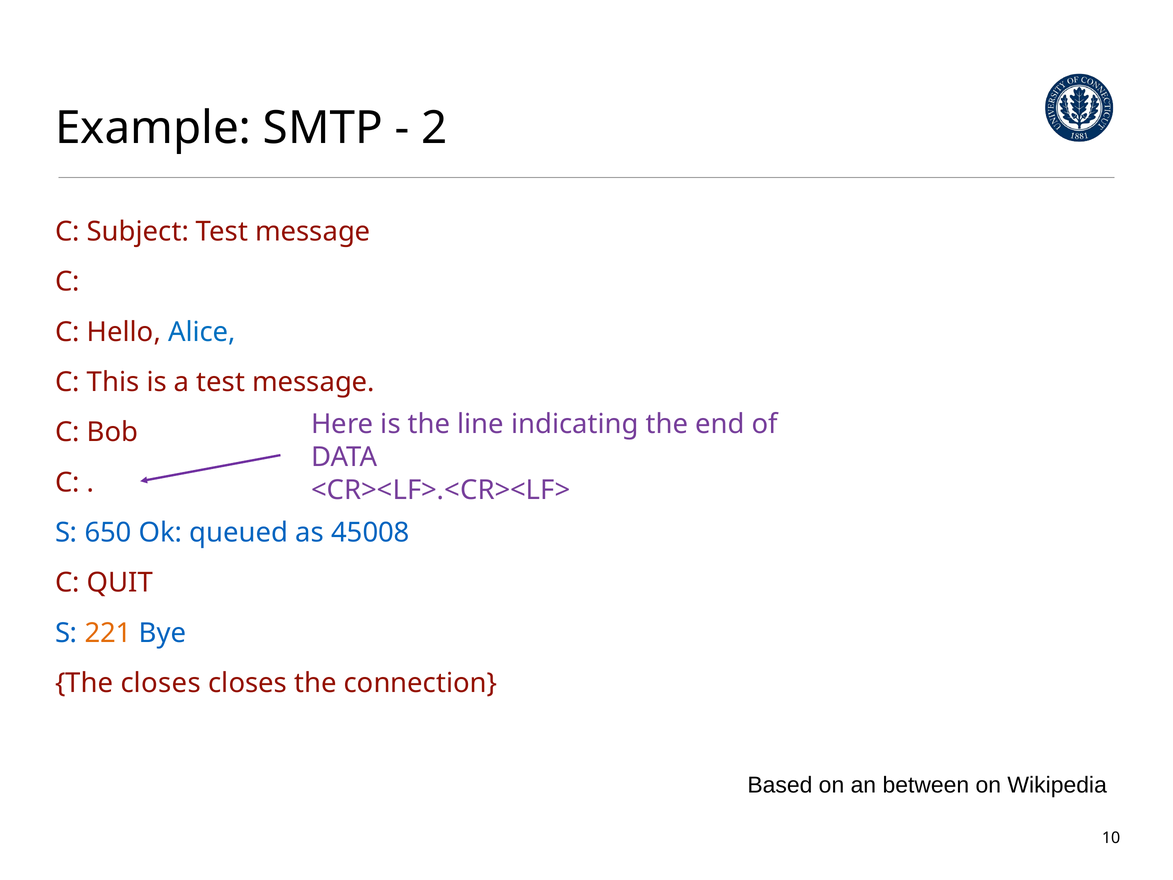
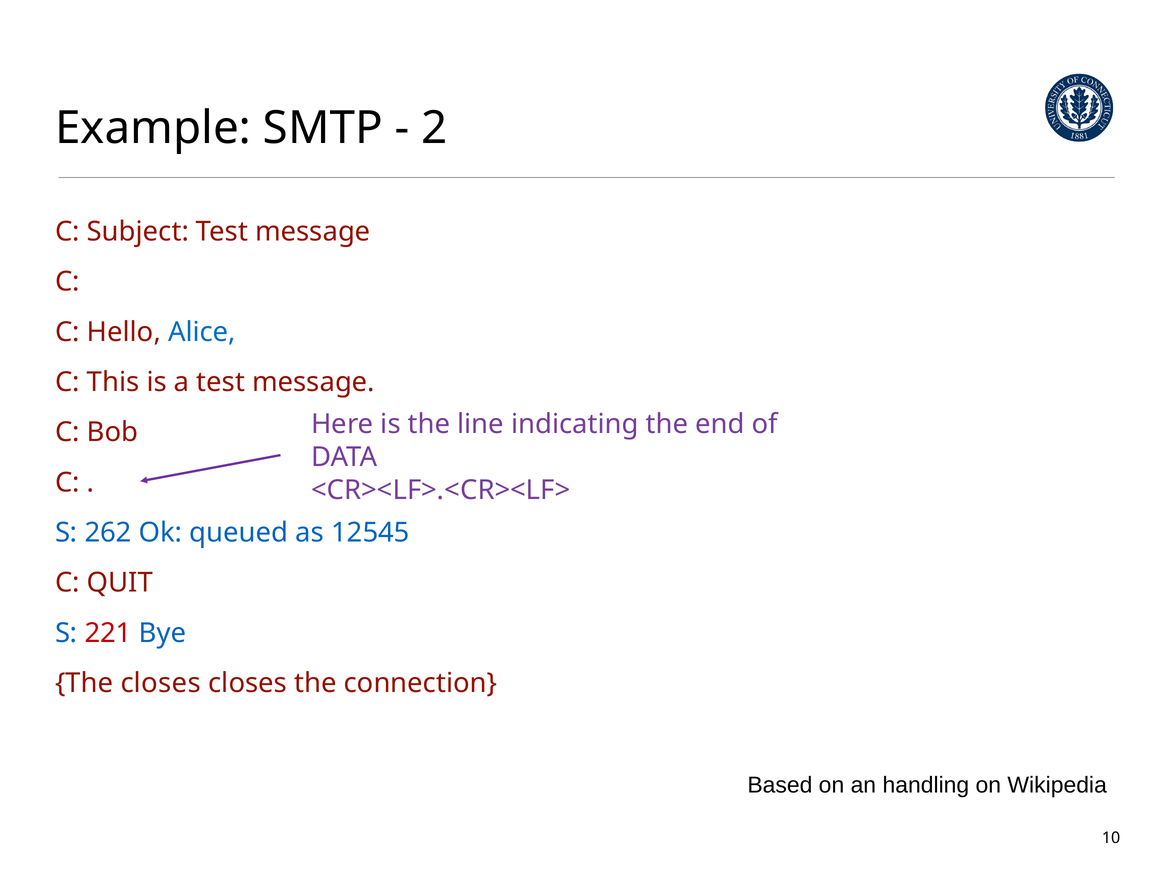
650: 650 -> 262
45008: 45008 -> 12545
221 colour: orange -> red
between: between -> handling
